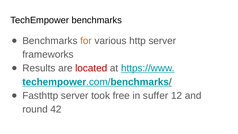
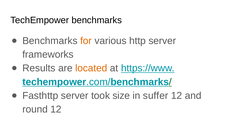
located colour: red -> orange
free: free -> size
round 42: 42 -> 12
